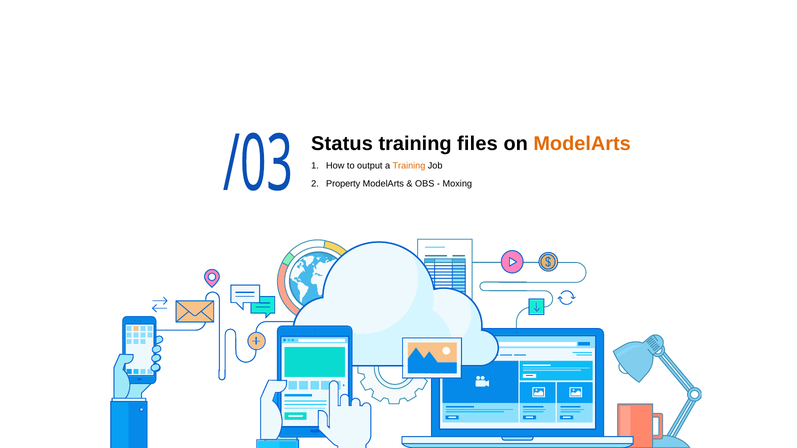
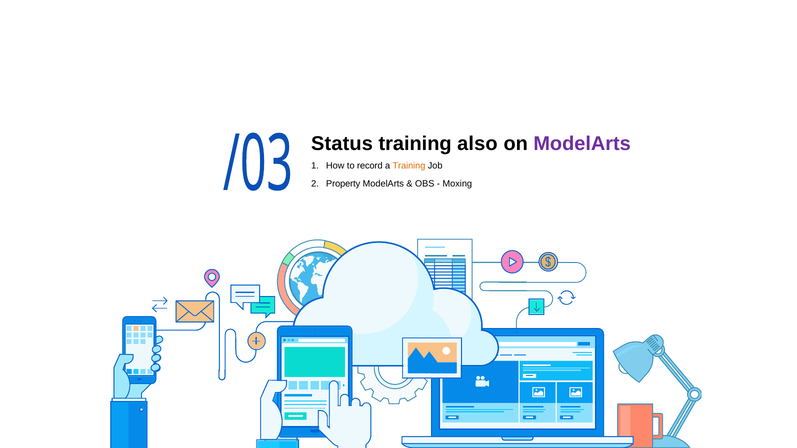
files: files -> also
ModelArts at (582, 144) colour: orange -> purple
output: output -> record
